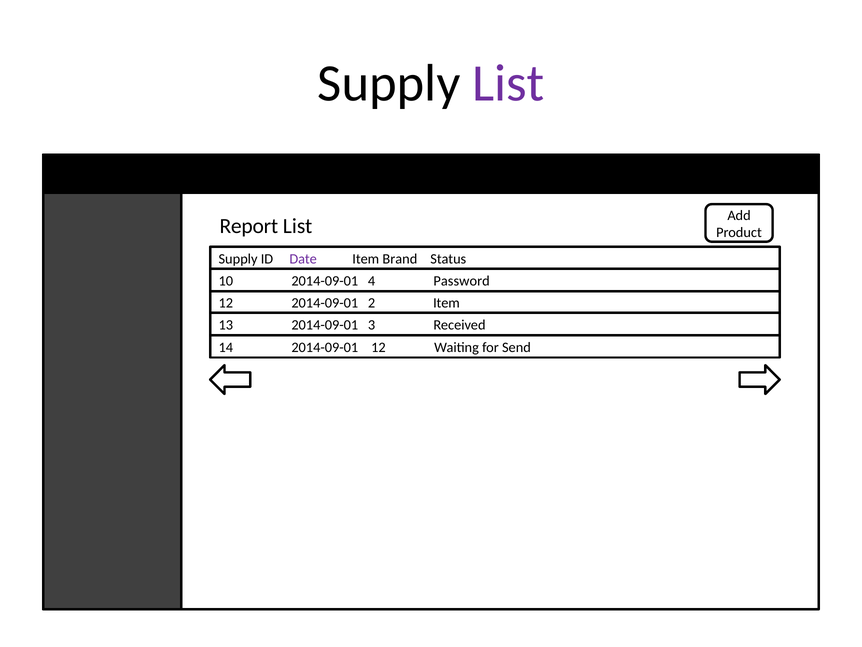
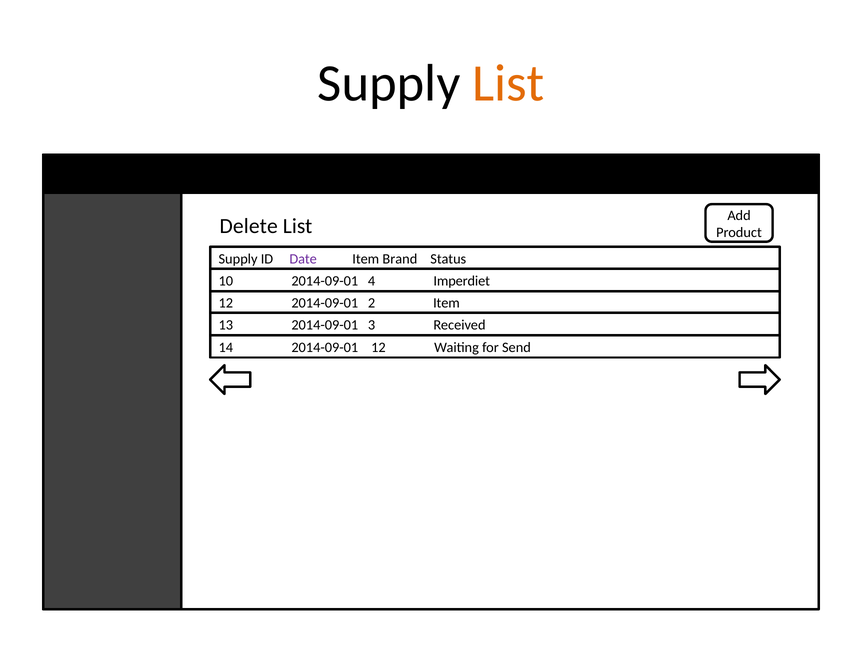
List at (508, 83) colour: purple -> orange
Report: Report -> Delete
Password: Password -> Imperdiet
